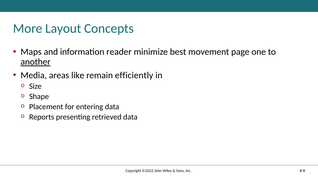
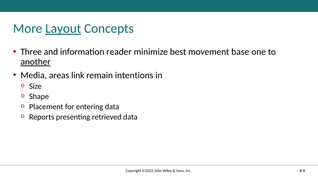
Layout underline: none -> present
Maps: Maps -> Three
page: page -> base
like: like -> link
efficiently: efficiently -> intentions
